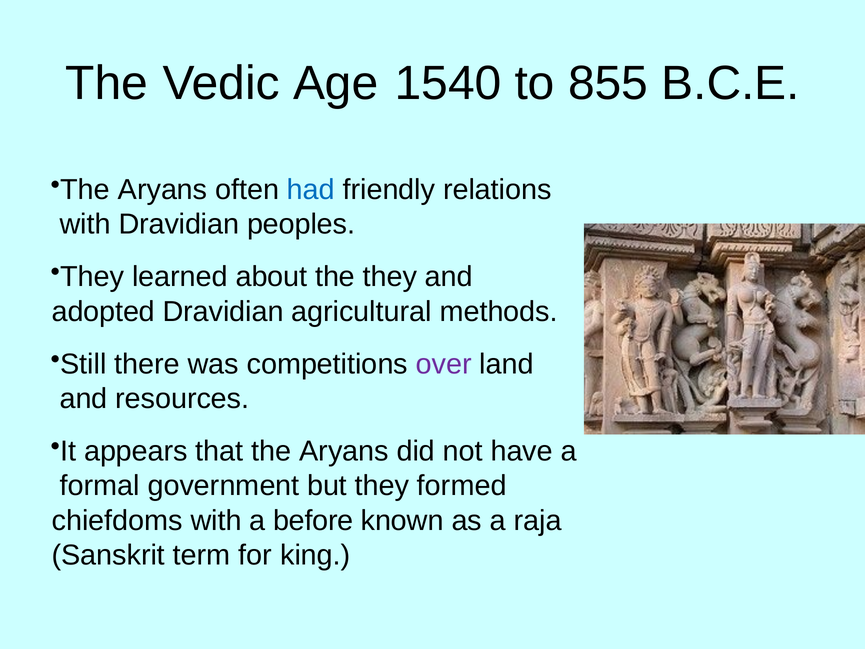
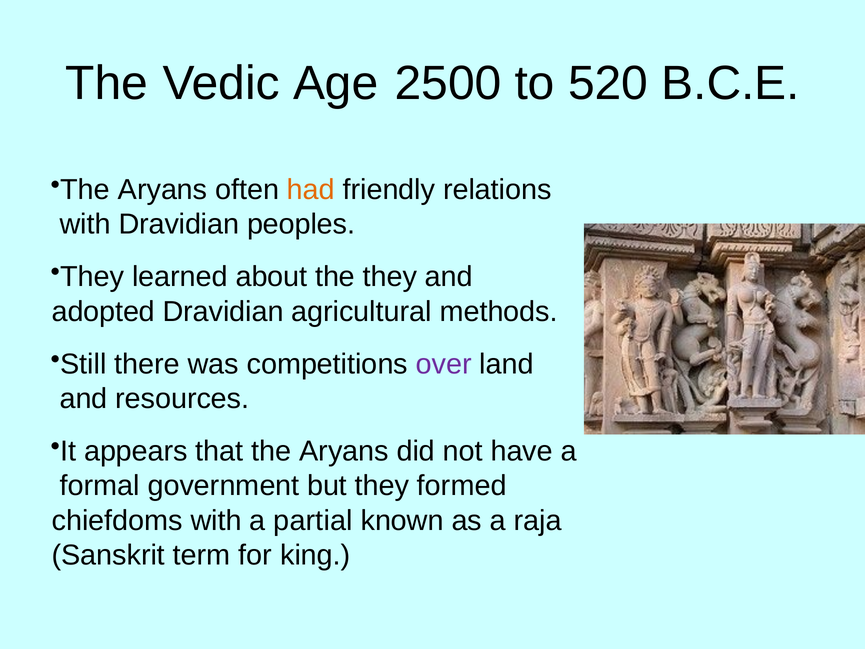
1540: 1540 -> 2500
855: 855 -> 520
had colour: blue -> orange
before: before -> partial
